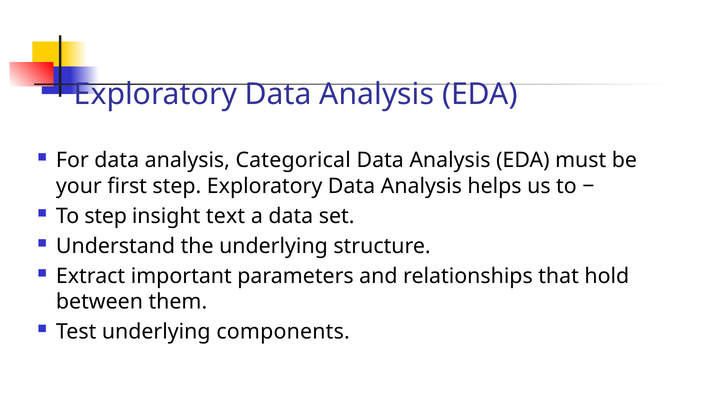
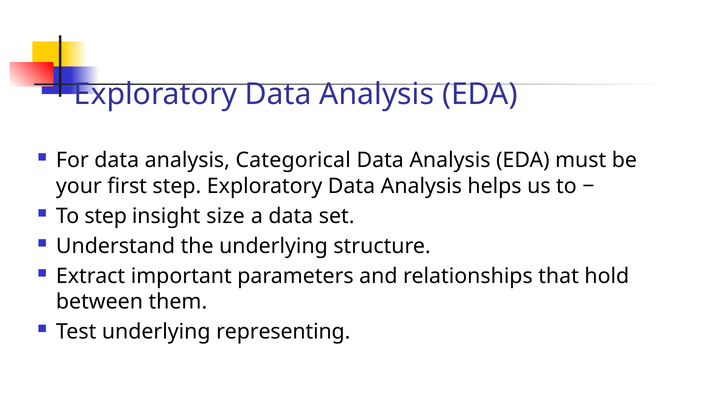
text: text -> size
components: components -> representing
